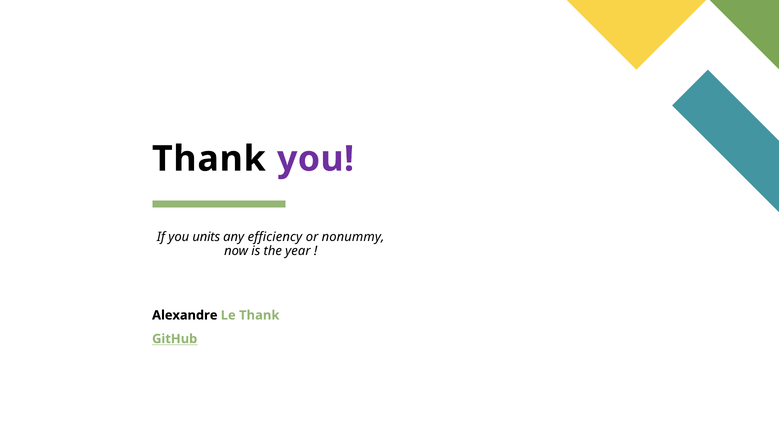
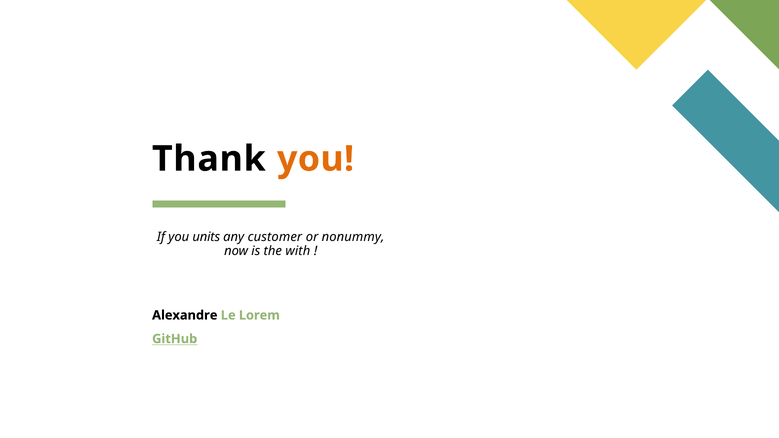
you at (316, 159) colour: purple -> orange
efficiency: efficiency -> customer
year: year -> with
Le Thank: Thank -> Lorem
